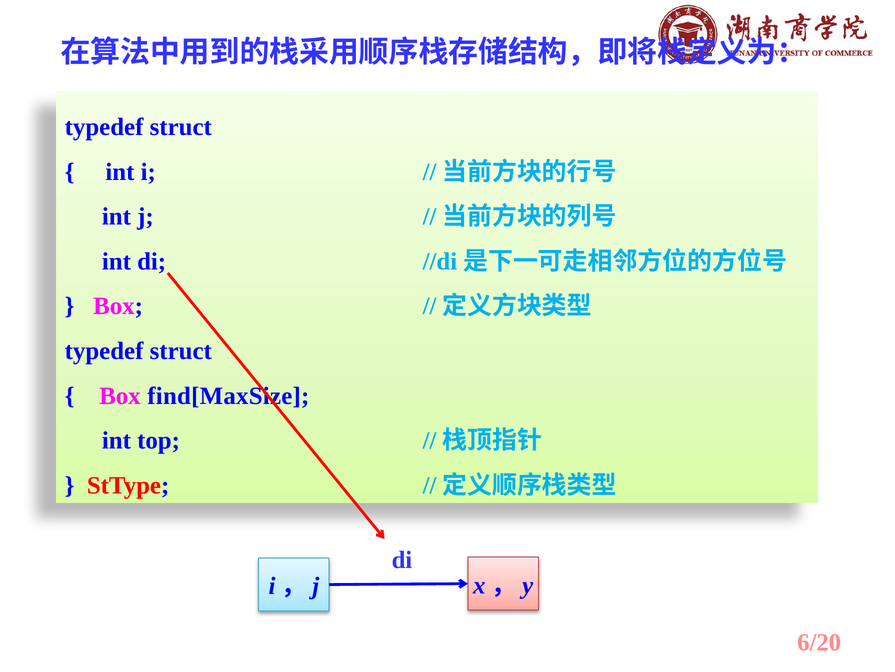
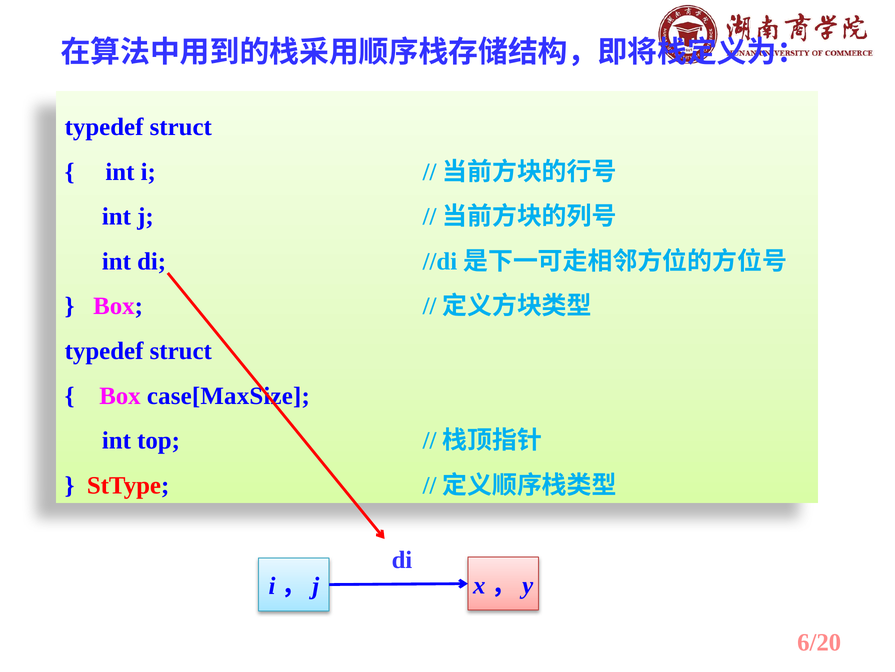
find[MaxSize: find[MaxSize -> case[MaxSize
